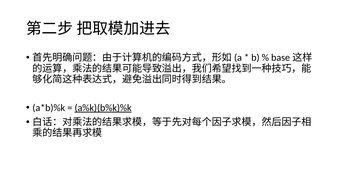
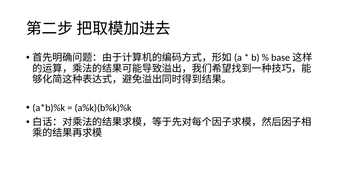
a%k)(b%k)%k underline: present -> none
